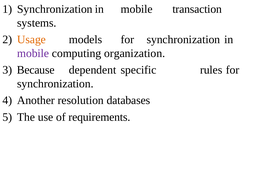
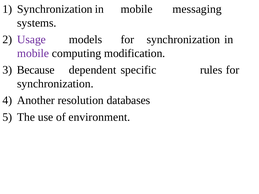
transaction: transaction -> messaging
Usage colour: orange -> purple
organization: organization -> modification
requirements: requirements -> environment
